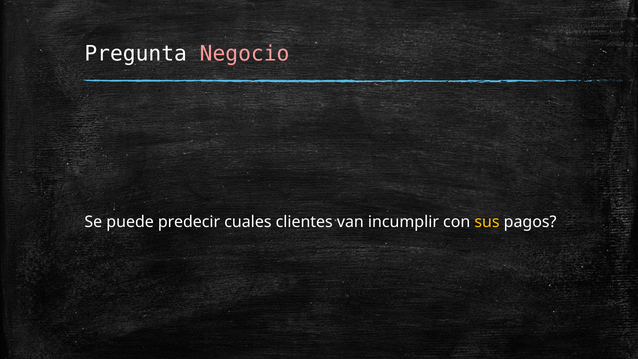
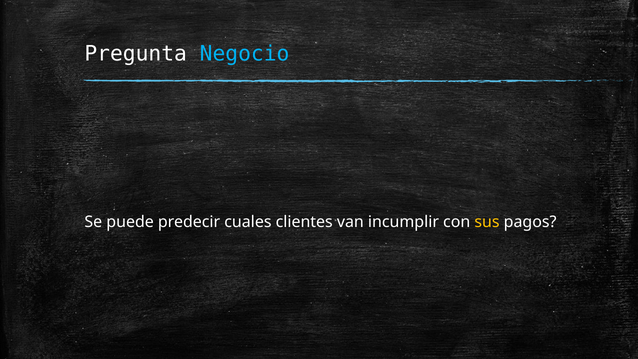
Negocio colour: pink -> light blue
